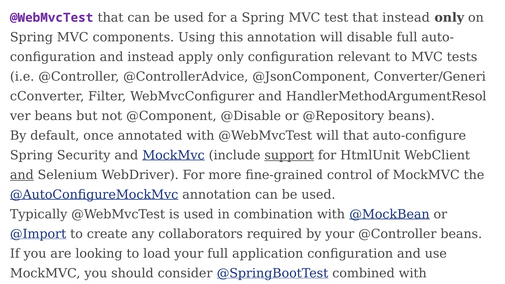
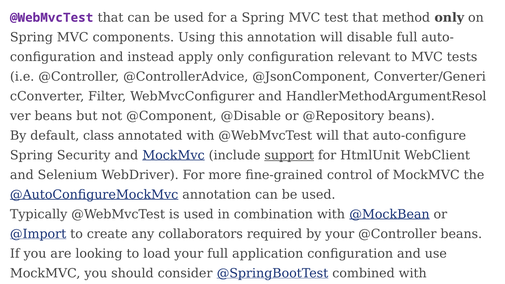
that instead: instead -> method
once: once -> class
and at (22, 175) underline: present -> none
